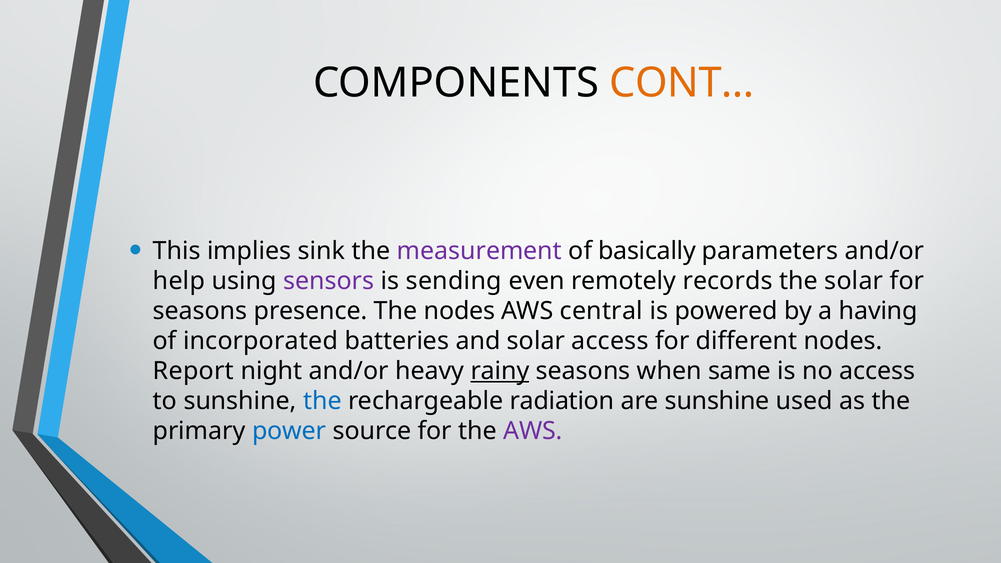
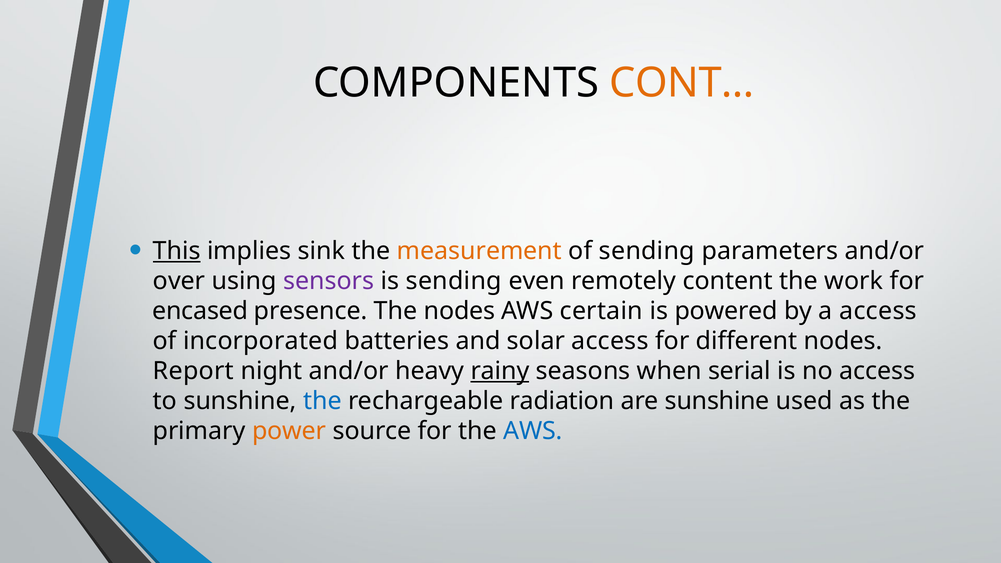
This underline: none -> present
measurement colour: purple -> orange
of basically: basically -> sending
help: help -> over
records: records -> content
the solar: solar -> work
seasons at (200, 311): seasons -> encased
central: central -> certain
a having: having -> access
same: same -> serial
power colour: blue -> orange
AWS at (533, 431) colour: purple -> blue
